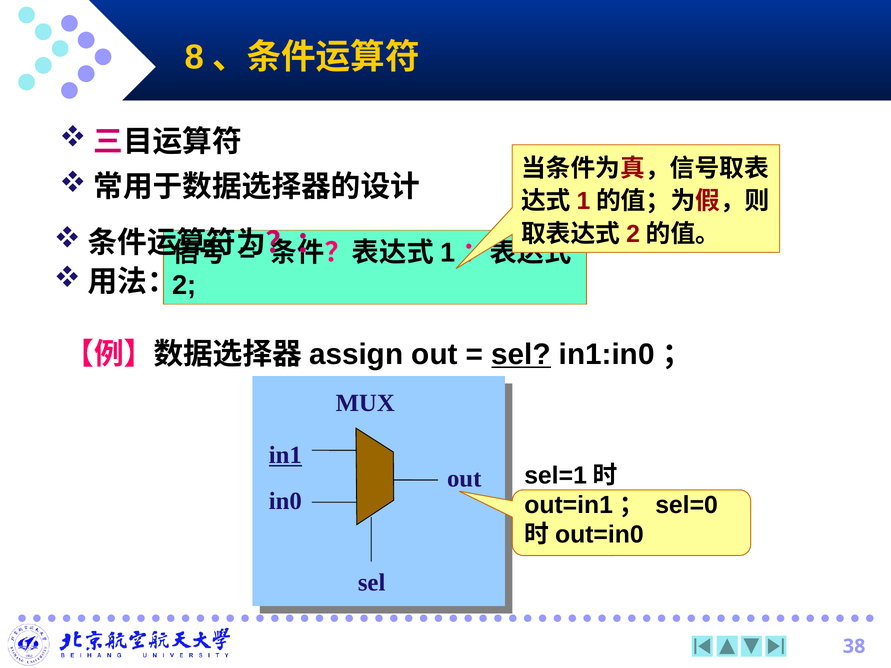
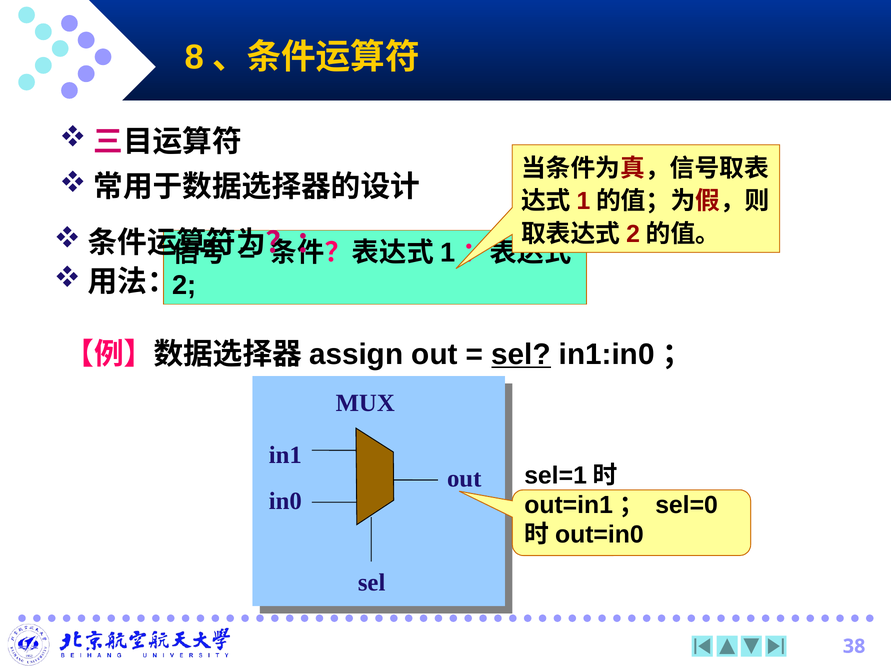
in1 underline: present -> none
